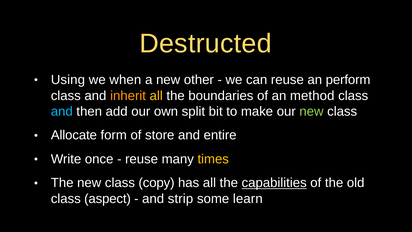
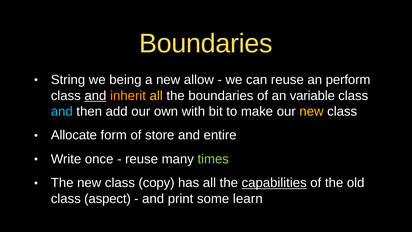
Destructed at (206, 44): Destructed -> Boundaries
Using: Using -> String
when: when -> being
other: other -> allow
and at (95, 96) underline: none -> present
method: method -> variable
split: split -> with
new at (311, 111) colour: light green -> yellow
times colour: yellow -> light green
strip: strip -> print
